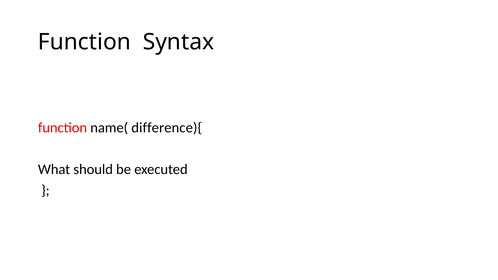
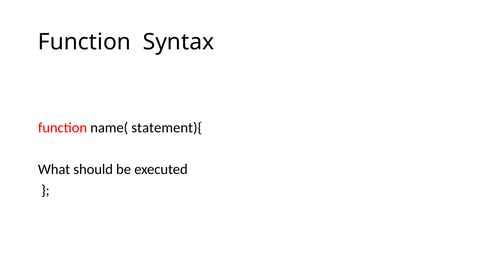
difference){: difference){ -> statement){
